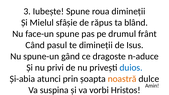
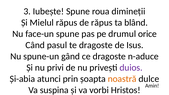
Mielul sfâșie: sfâșie -> răpus
frânt: frânt -> orice
te dimineții: dimineții -> dragoste
duios colour: blue -> purple
